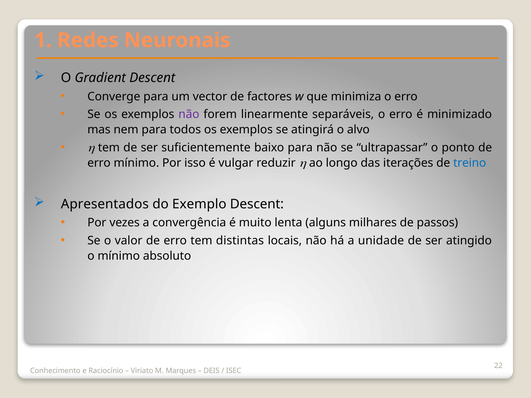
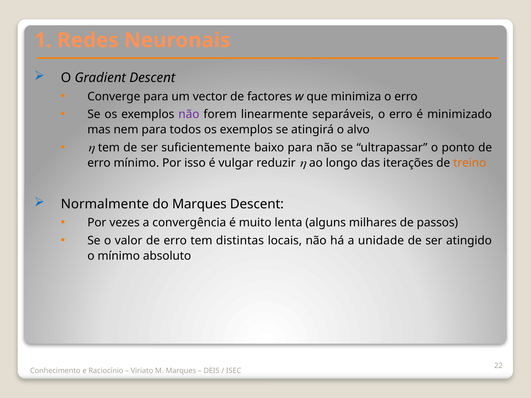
treino colour: blue -> orange
Apresentados: Apresentados -> Normalmente
do Exemplo: Exemplo -> Marques
